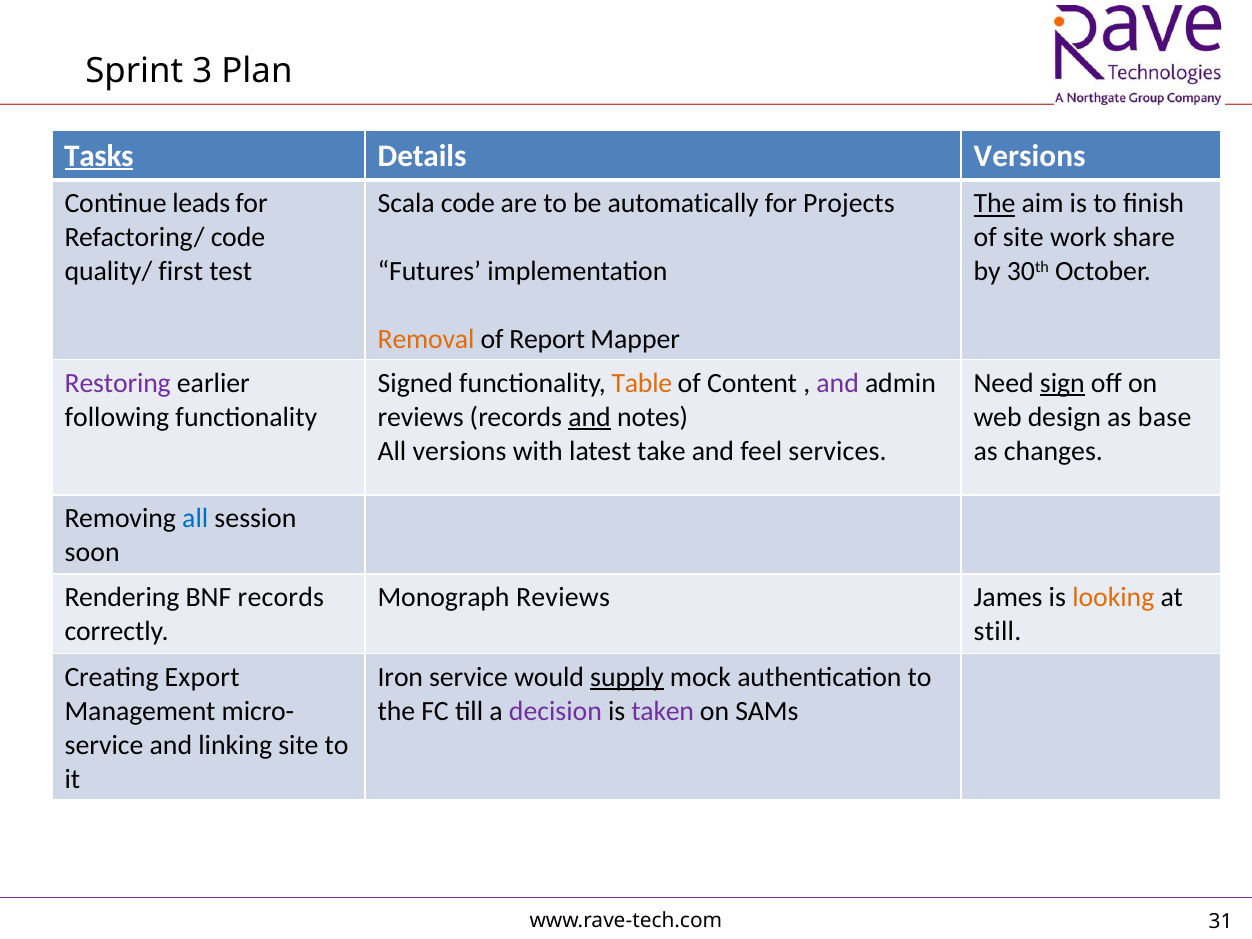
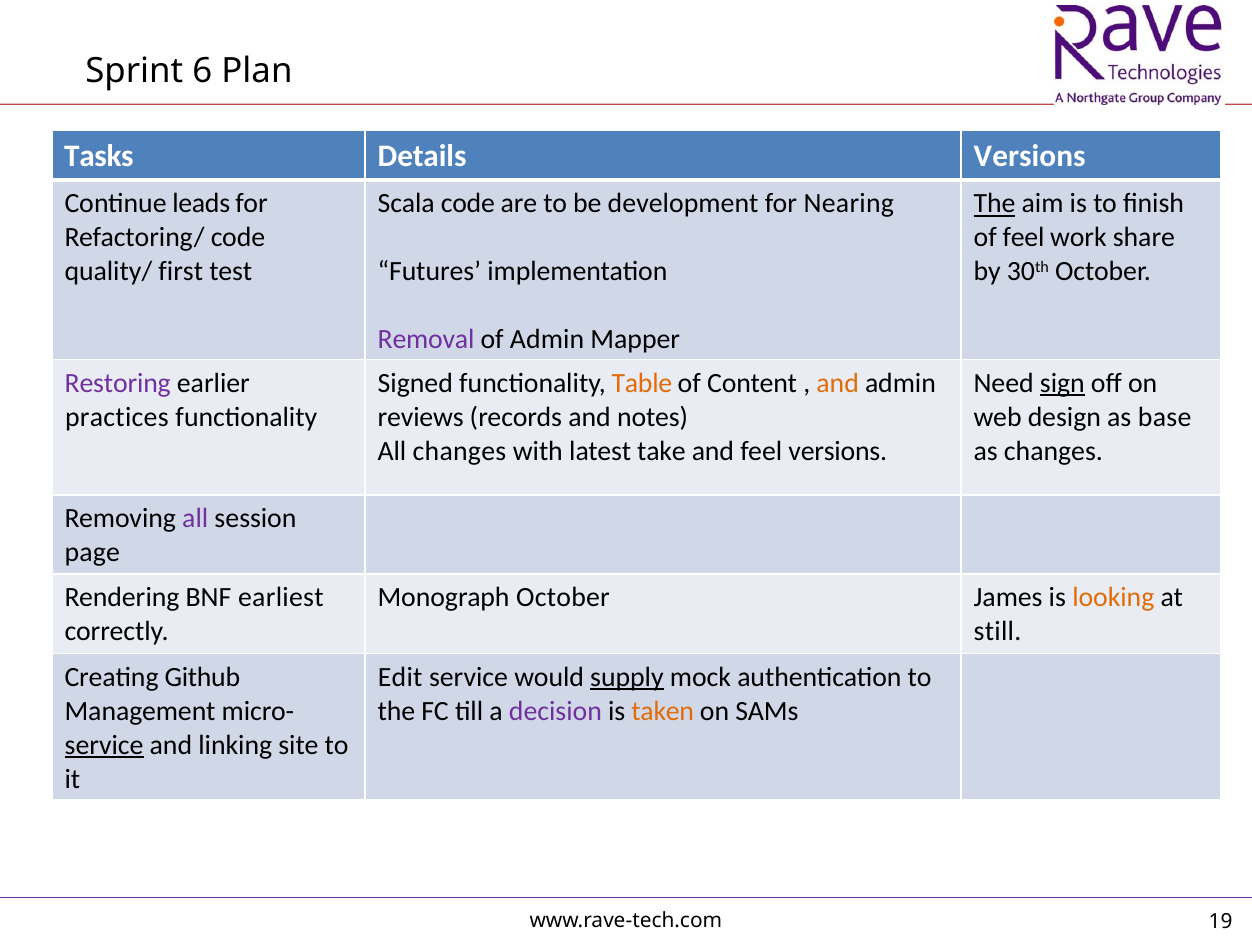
3: 3 -> 6
Tasks underline: present -> none
automatically: automatically -> development
Projects: Projects -> Nearing
of site: site -> feel
Removal colour: orange -> purple
of Report: Report -> Admin
and at (838, 383) colour: purple -> orange
following: following -> practices
and at (590, 417) underline: present -> none
All versions: versions -> changes
feel services: services -> versions
all at (195, 518) colour: blue -> purple
soon: soon -> page
BNF records: records -> earliest
Monograph Reviews: Reviews -> October
Export: Export -> Github
Iron: Iron -> Edit
taken colour: purple -> orange
service at (104, 745) underline: none -> present
31: 31 -> 19
